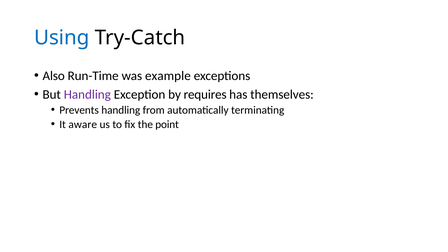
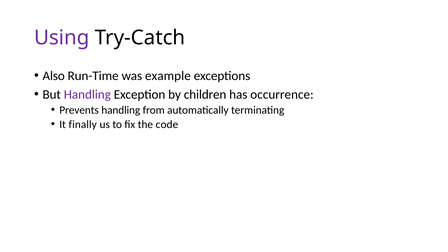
Using colour: blue -> purple
requires: requires -> children
themselves: themselves -> occurrence
aware: aware -> finally
point: point -> code
